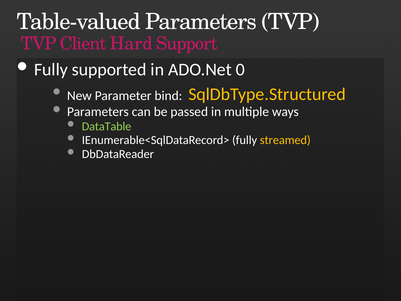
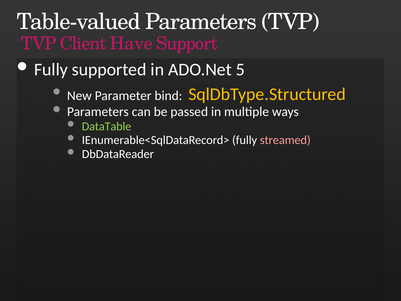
Hard: Hard -> Have
0: 0 -> 5
streamed colour: yellow -> pink
